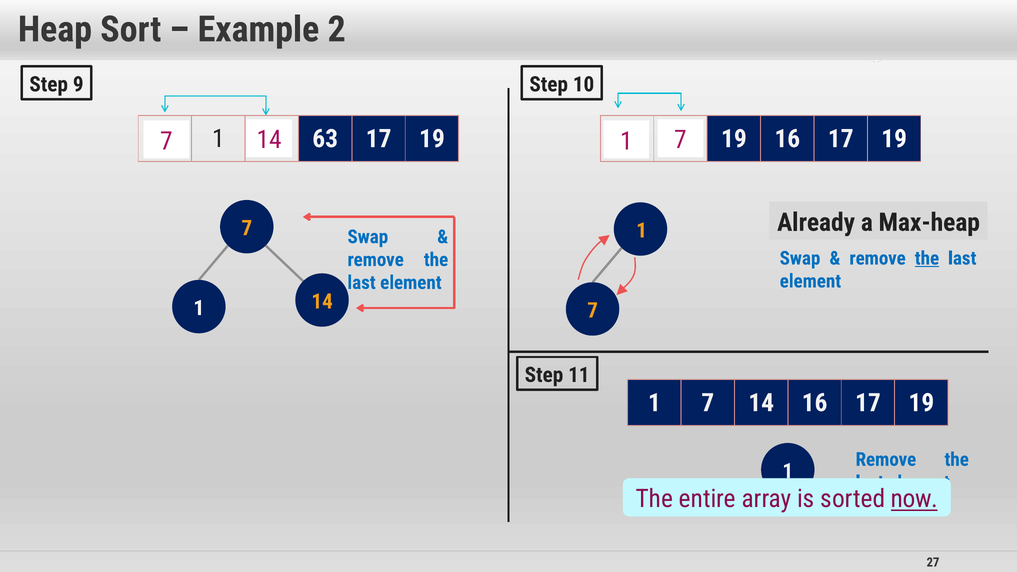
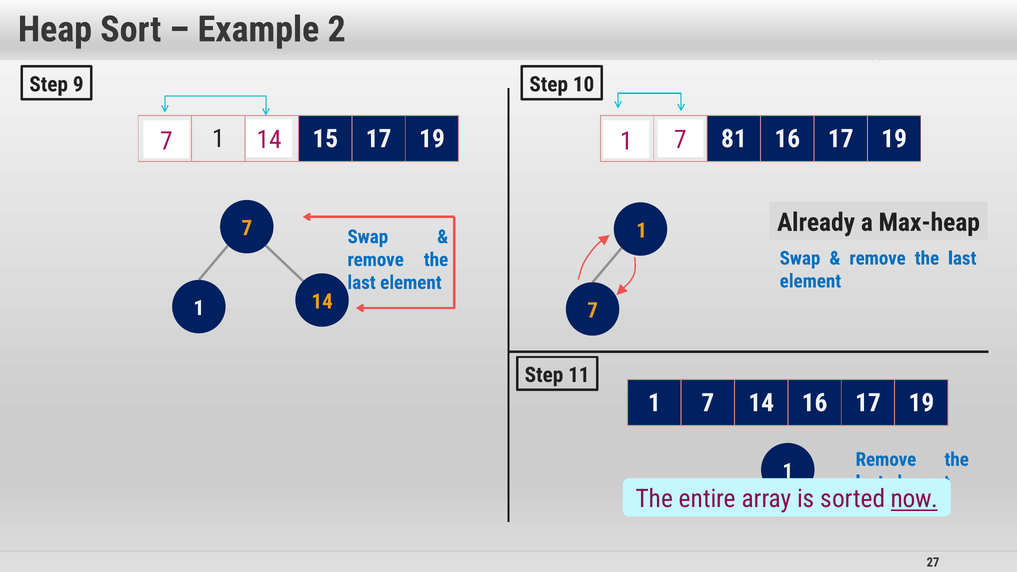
63: 63 -> 15
19 at (734, 139): 19 -> 81
the at (927, 258) underline: present -> none
